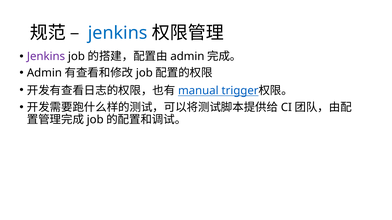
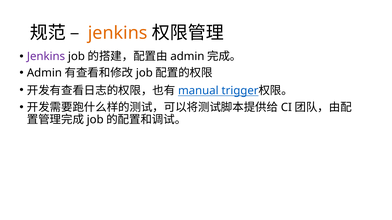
jenkins at (118, 33) colour: blue -> orange
